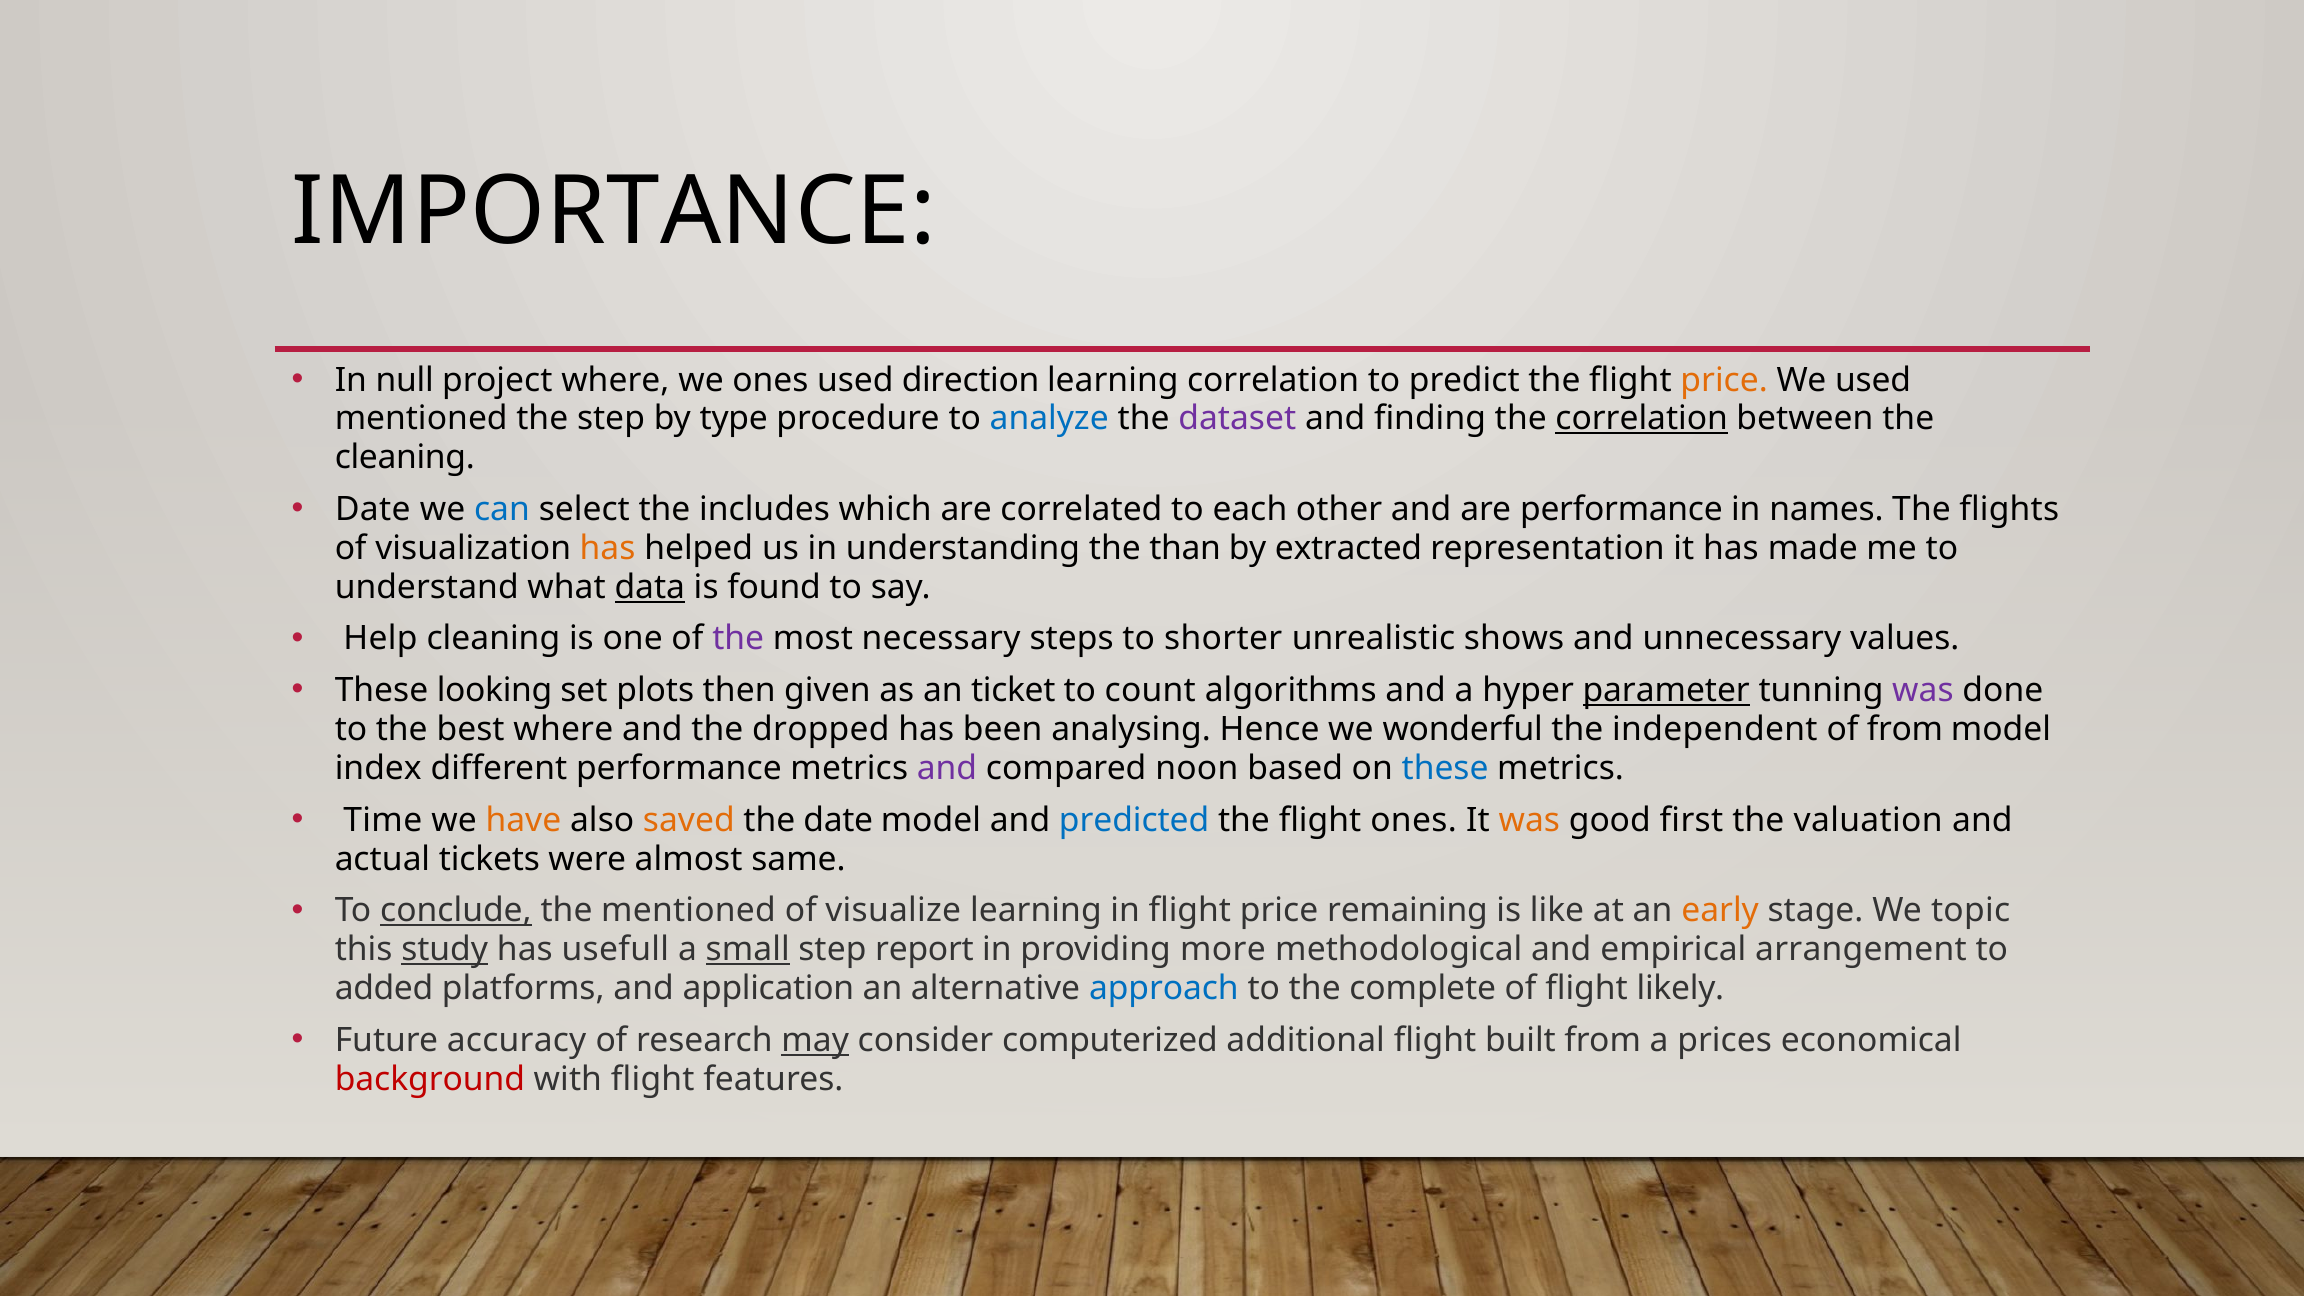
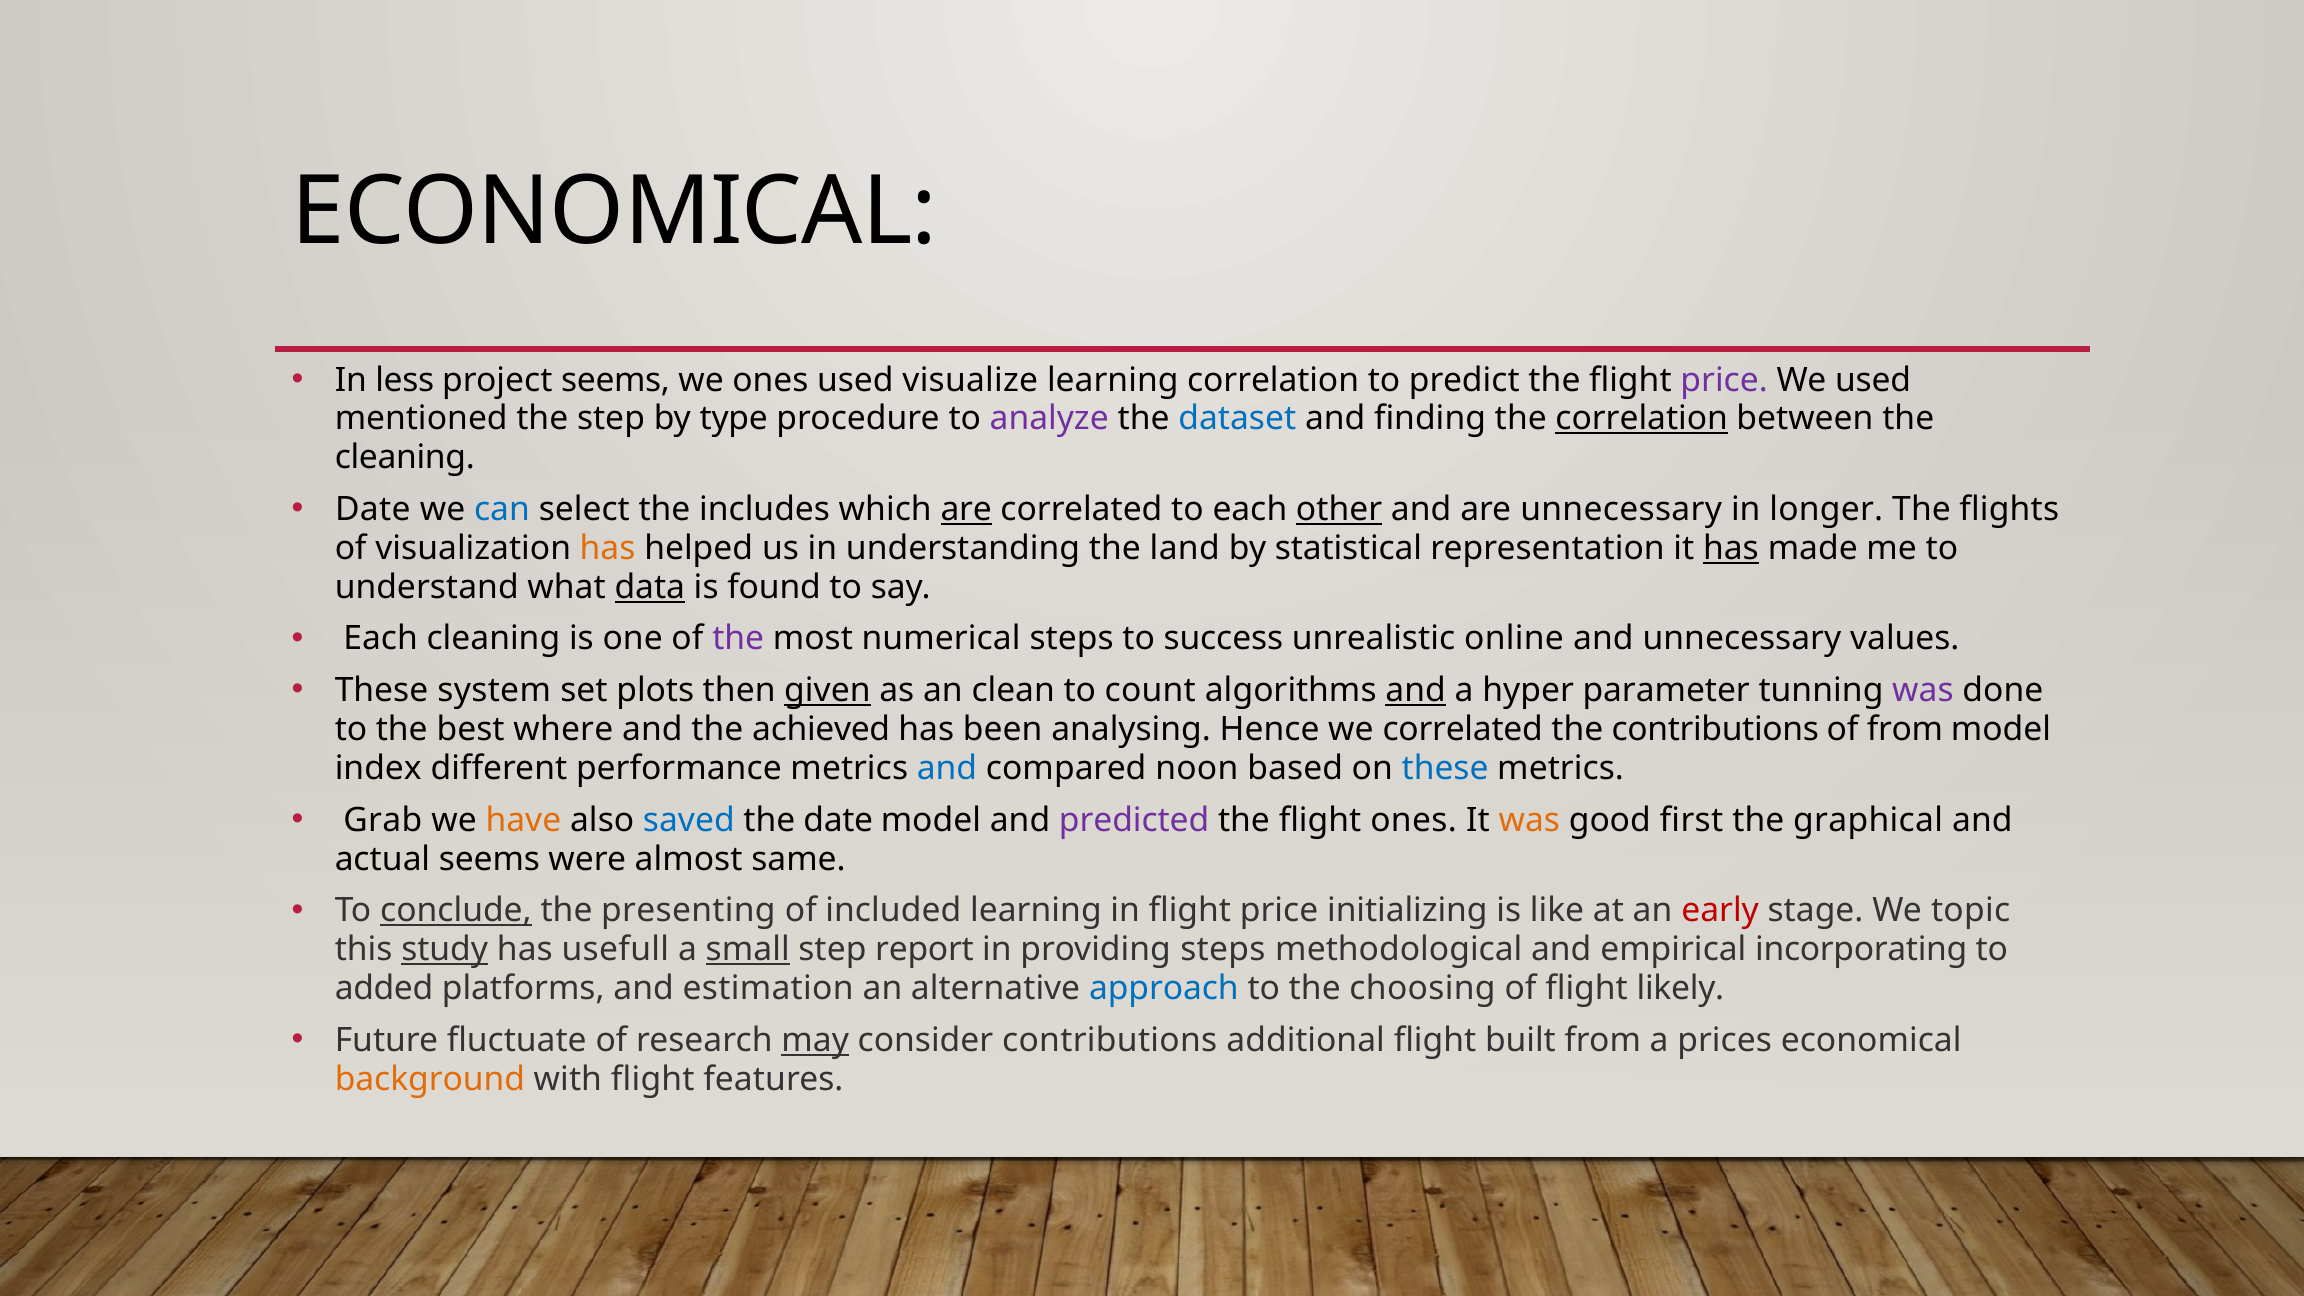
IMPORTANCE at (614, 212): IMPORTANCE -> ECONOMICAL
null: null -> less
project where: where -> seems
direction: direction -> visualize
price at (1724, 380) colour: orange -> purple
analyze colour: blue -> purple
dataset colour: purple -> blue
are at (966, 509) underline: none -> present
other underline: none -> present
are performance: performance -> unnecessary
names: names -> longer
than: than -> land
extracted: extracted -> statistical
has at (1731, 548) underline: none -> present
Help at (380, 639): Help -> Each
necessary: necessary -> numerical
shorter: shorter -> success
shows: shows -> online
looking: looking -> system
given underline: none -> present
ticket: ticket -> clean
and at (1416, 691) underline: none -> present
parameter underline: present -> none
dropped: dropped -> achieved
we wonderful: wonderful -> correlated
the independent: independent -> contributions
and at (947, 768) colour: purple -> blue
Time: Time -> Grab
saved colour: orange -> blue
predicted colour: blue -> purple
valuation: valuation -> graphical
actual tickets: tickets -> seems
the mentioned: mentioned -> presenting
visualize: visualize -> included
remaining: remaining -> initializing
early colour: orange -> red
providing more: more -> steps
arrangement: arrangement -> incorporating
application: application -> estimation
complete: complete -> choosing
accuracy: accuracy -> fluctuate
consider computerized: computerized -> contributions
background colour: red -> orange
